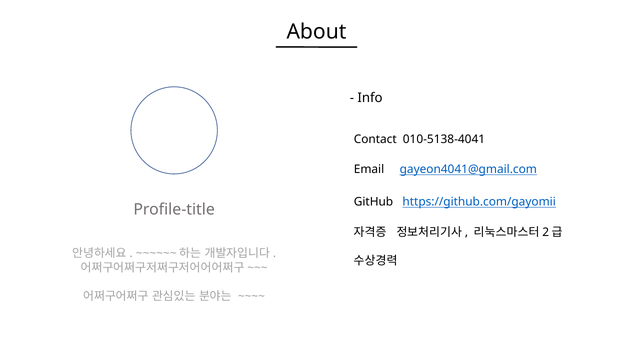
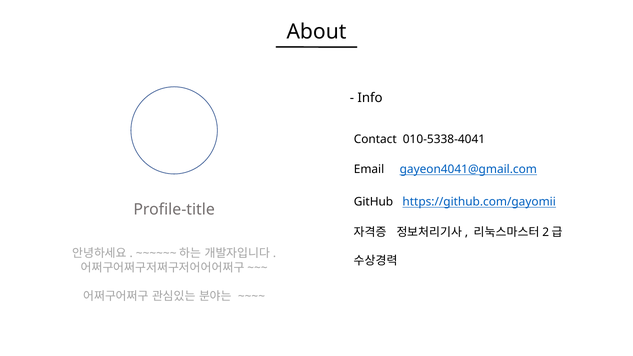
010-5138-4041: 010-5138-4041 -> 010-5338-4041
